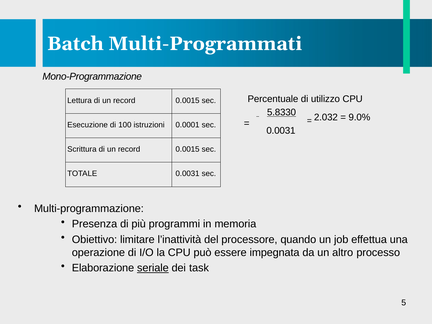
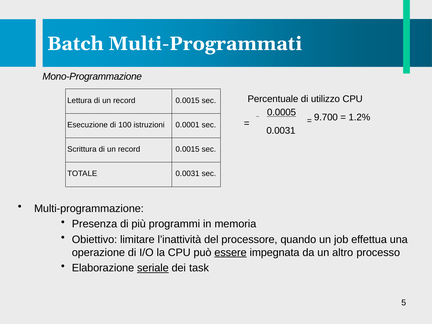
5.8330: 5.8330 -> 0.0005
2.032: 2.032 -> 9.700
9.0%: 9.0% -> 1.2%
essere underline: none -> present
